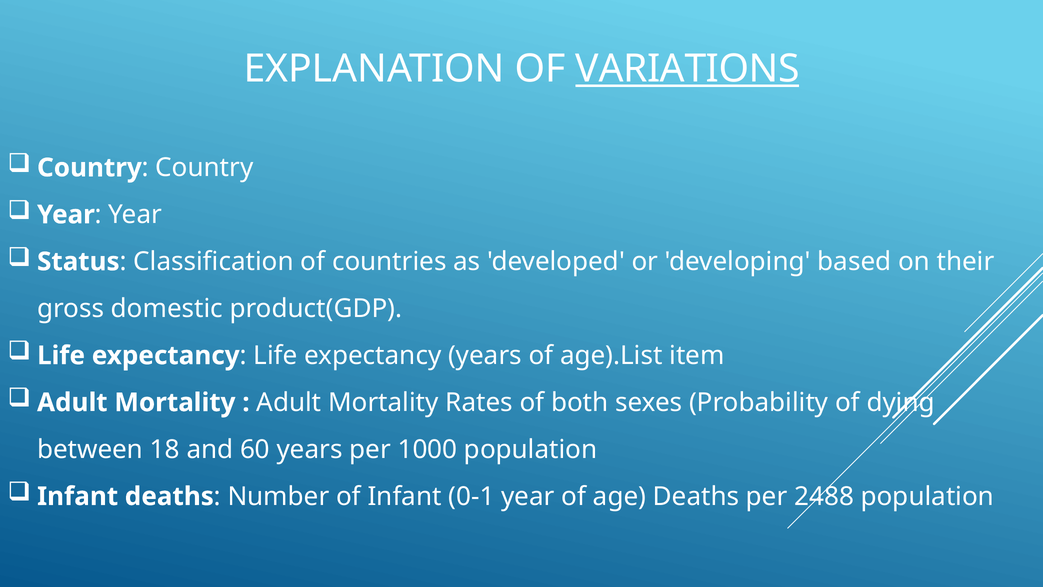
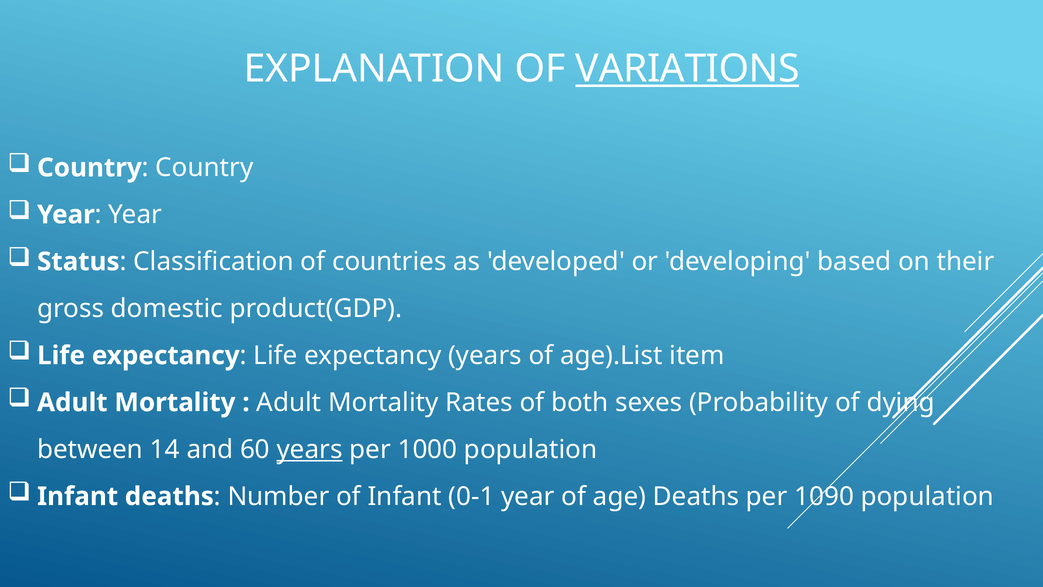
18: 18 -> 14
years at (310, 449) underline: none -> present
2488: 2488 -> 1090
